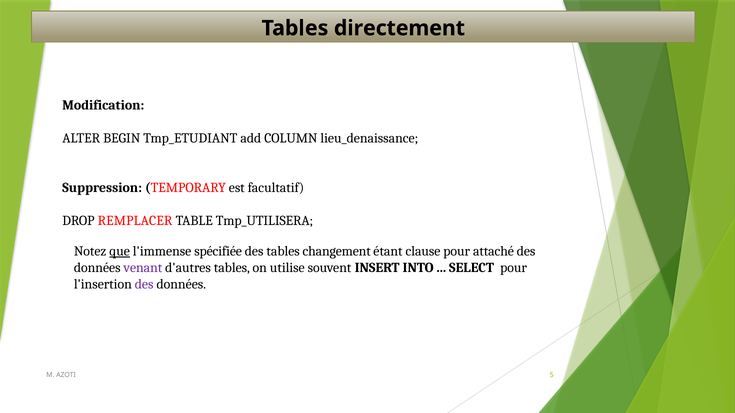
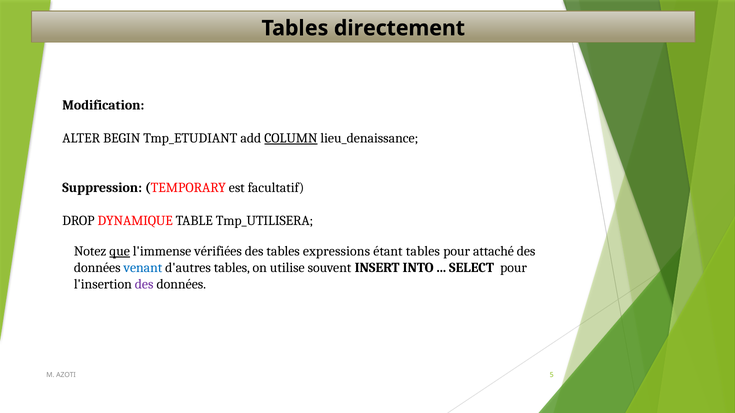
COLUMN underline: none -> present
REMPLACER: REMPLACER -> DYNAMIQUE
spécifiée: spécifiée -> vérifiées
changement: changement -> expressions
étant clause: clause -> tables
venant colour: purple -> blue
